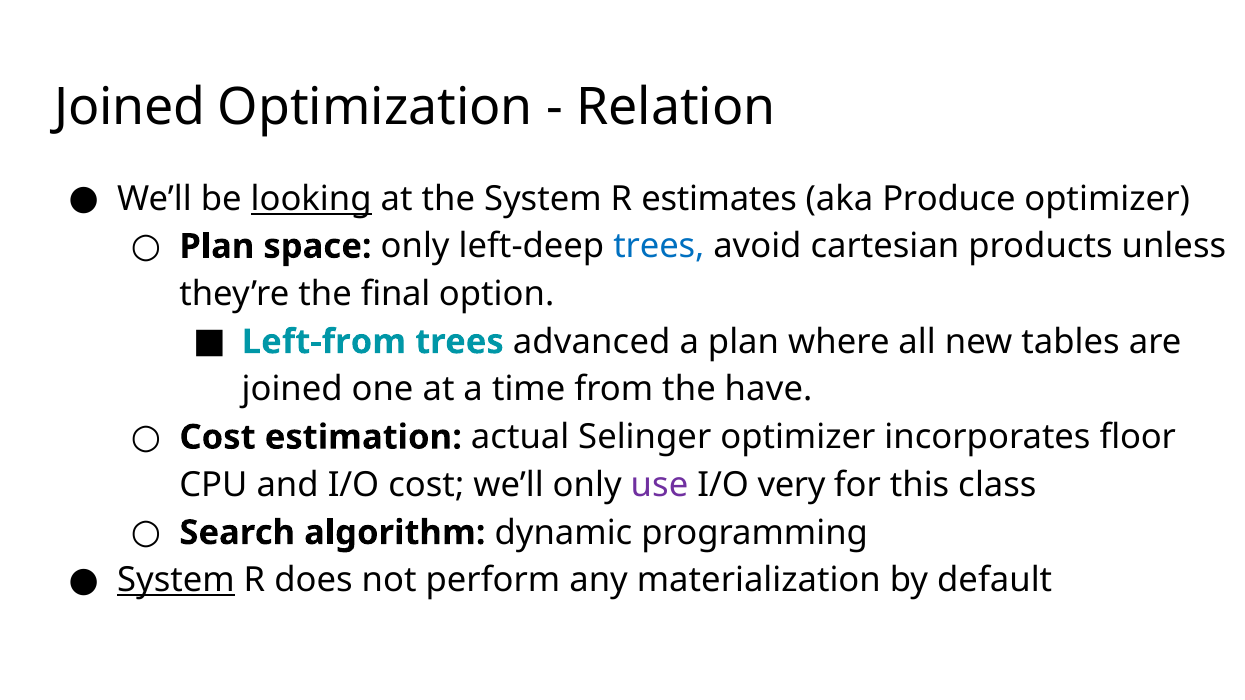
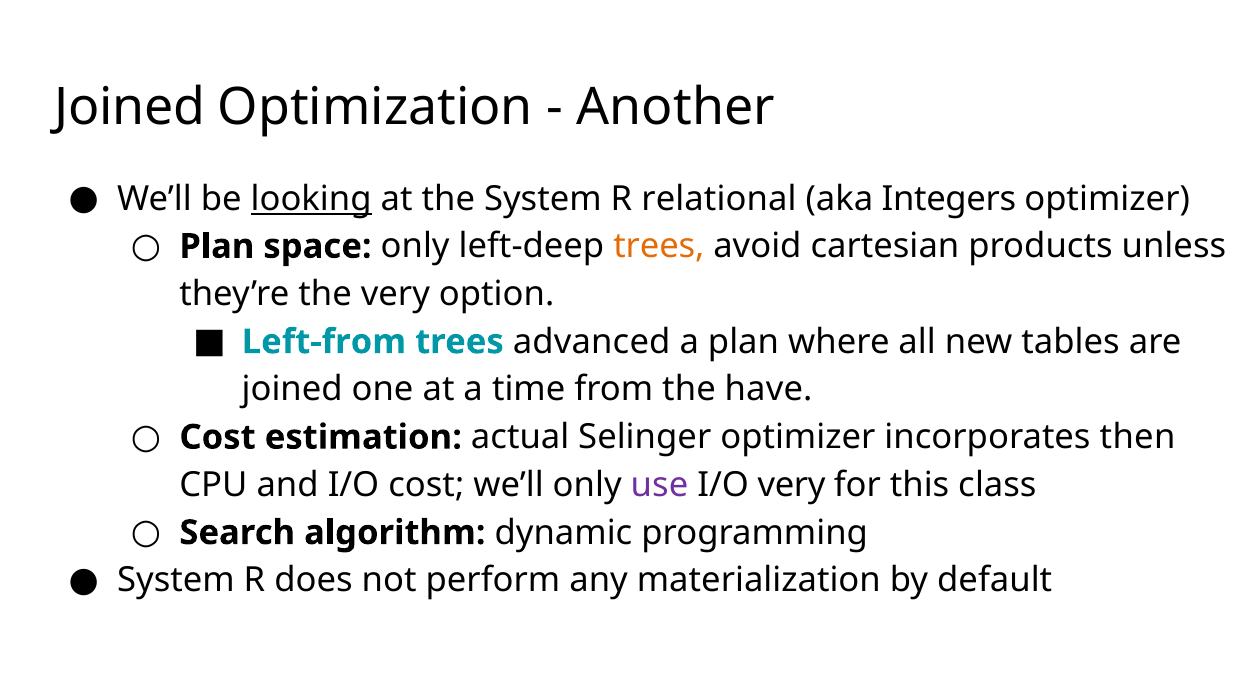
Relation: Relation -> Another
estimates: estimates -> relational
Produce: Produce -> Integers
trees at (659, 247) colour: blue -> orange
the final: final -> very
floor: floor -> then
System at (176, 581) underline: present -> none
